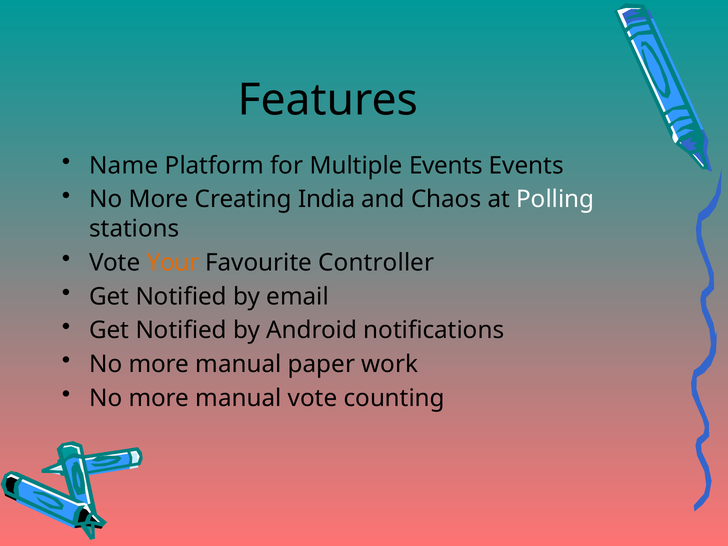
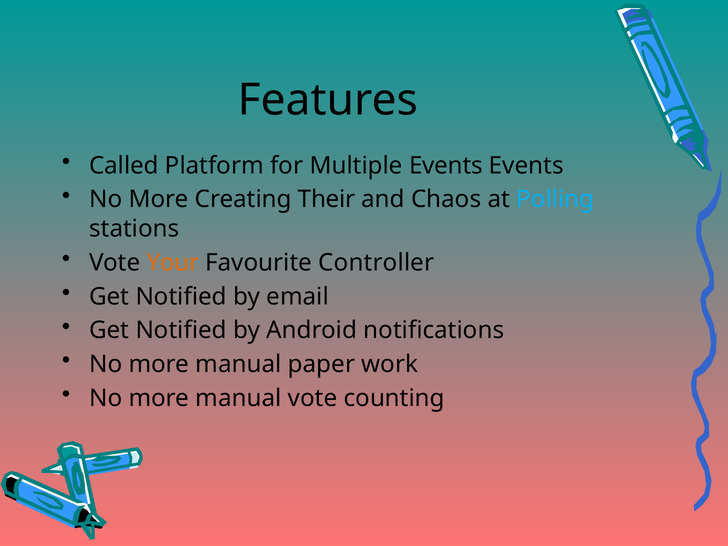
Name: Name -> Called
India: India -> Their
Polling colour: white -> light blue
